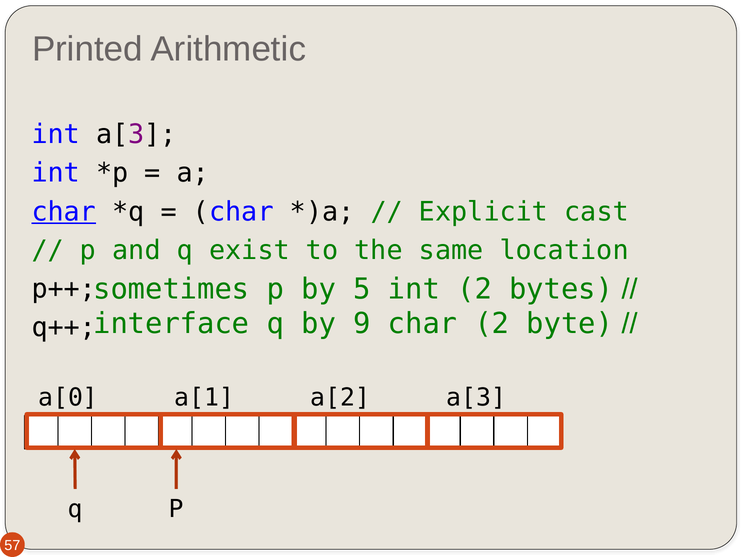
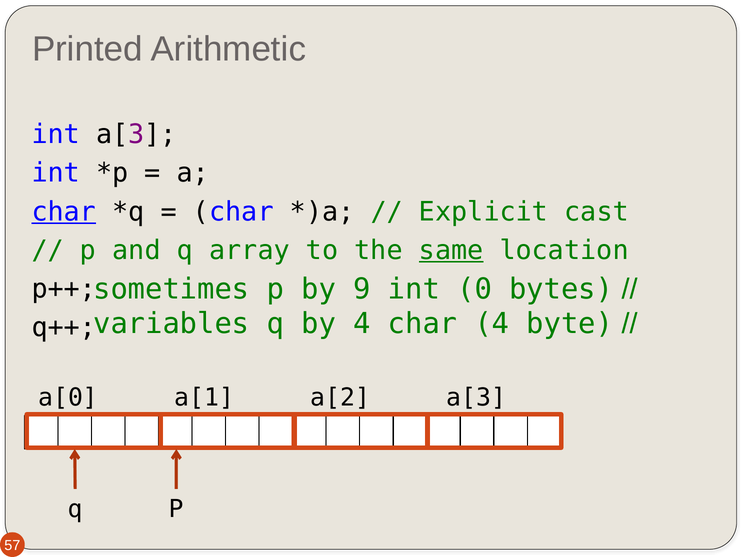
exist: exist -> array
same underline: none -> present
5: 5 -> 9
int 2: 2 -> 0
interface: interface -> variables
by 9: 9 -> 4
char 2: 2 -> 4
